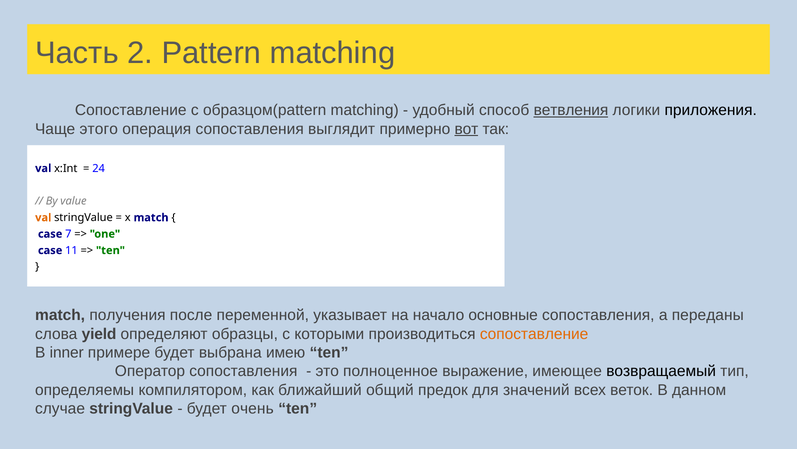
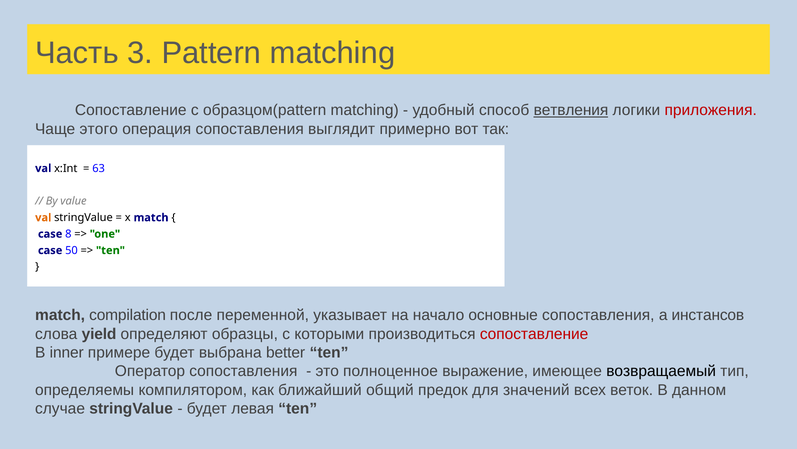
2: 2 -> 3
приложения colour: black -> red
вот underline: present -> none
24: 24 -> 63
7: 7 -> 8
11: 11 -> 50
получения: получения -> compilation
переданы: переданы -> инстансов
сопоставление colour: orange -> red
имею: имею -> better
очень: очень -> левая
